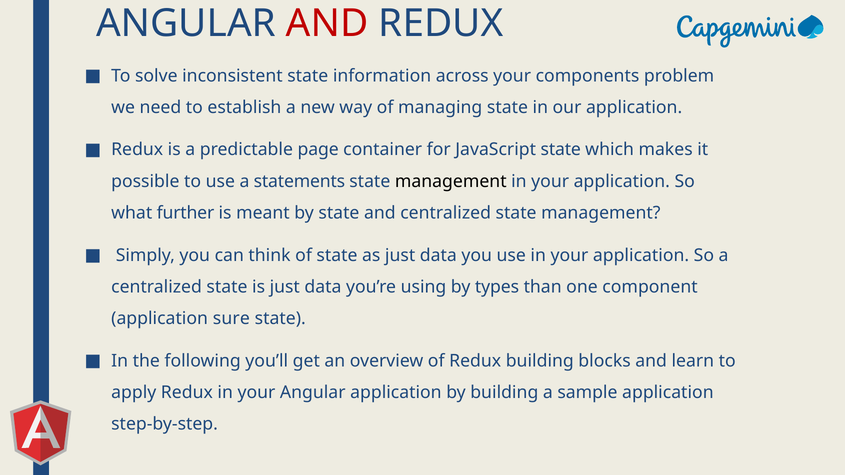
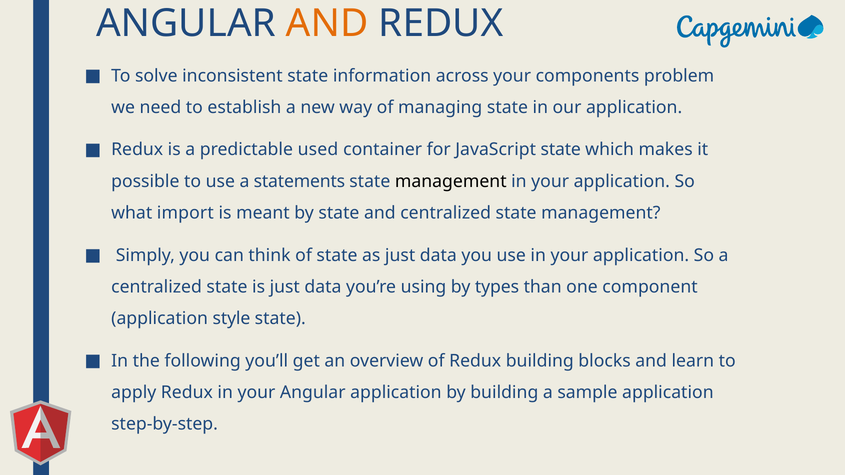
AND at (327, 23) colour: red -> orange
page: page -> used
further: further -> import
sure: sure -> style
